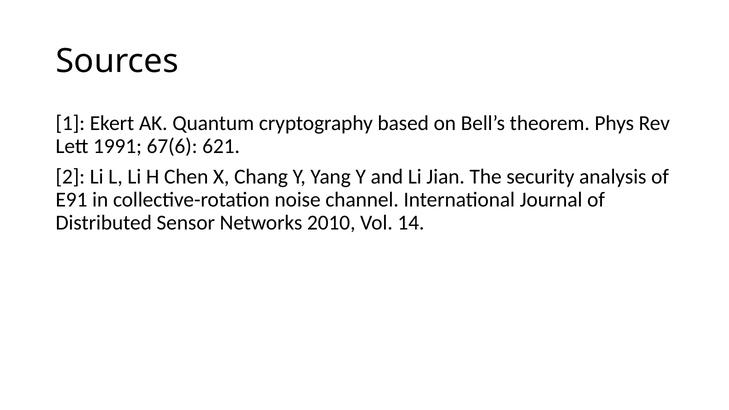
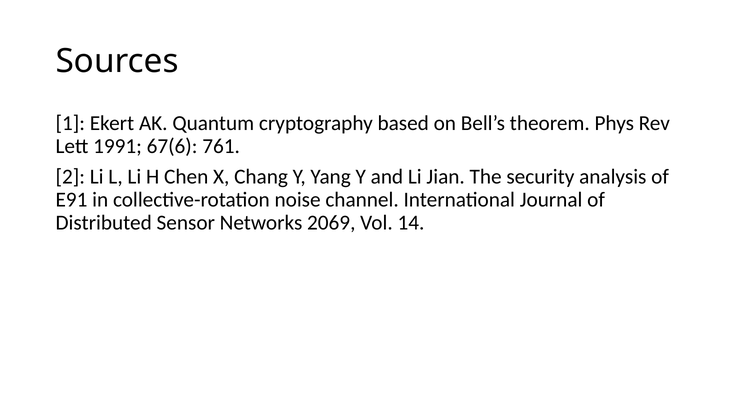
621: 621 -> 761
2010: 2010 -> 2069
